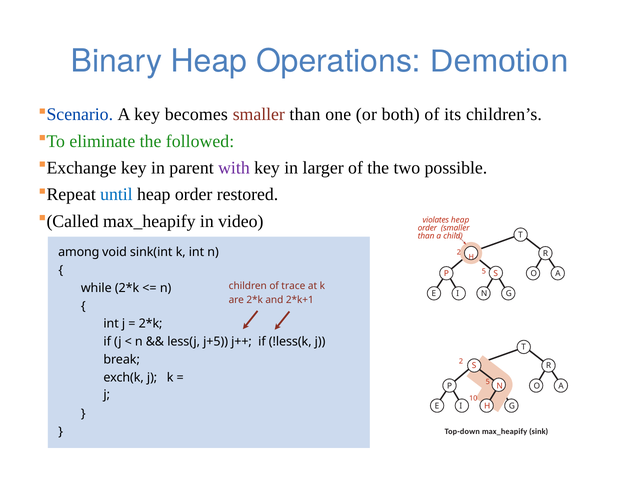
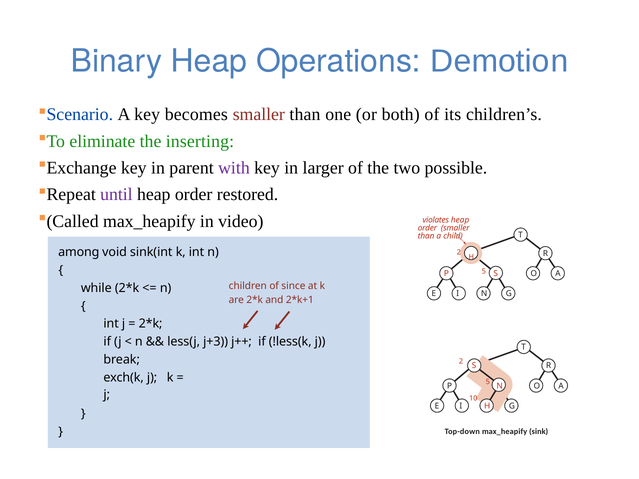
followed: followed -> inserting
until colour: blue -> purple
trace: trace -> since
j+5: j+5 -> j+3
